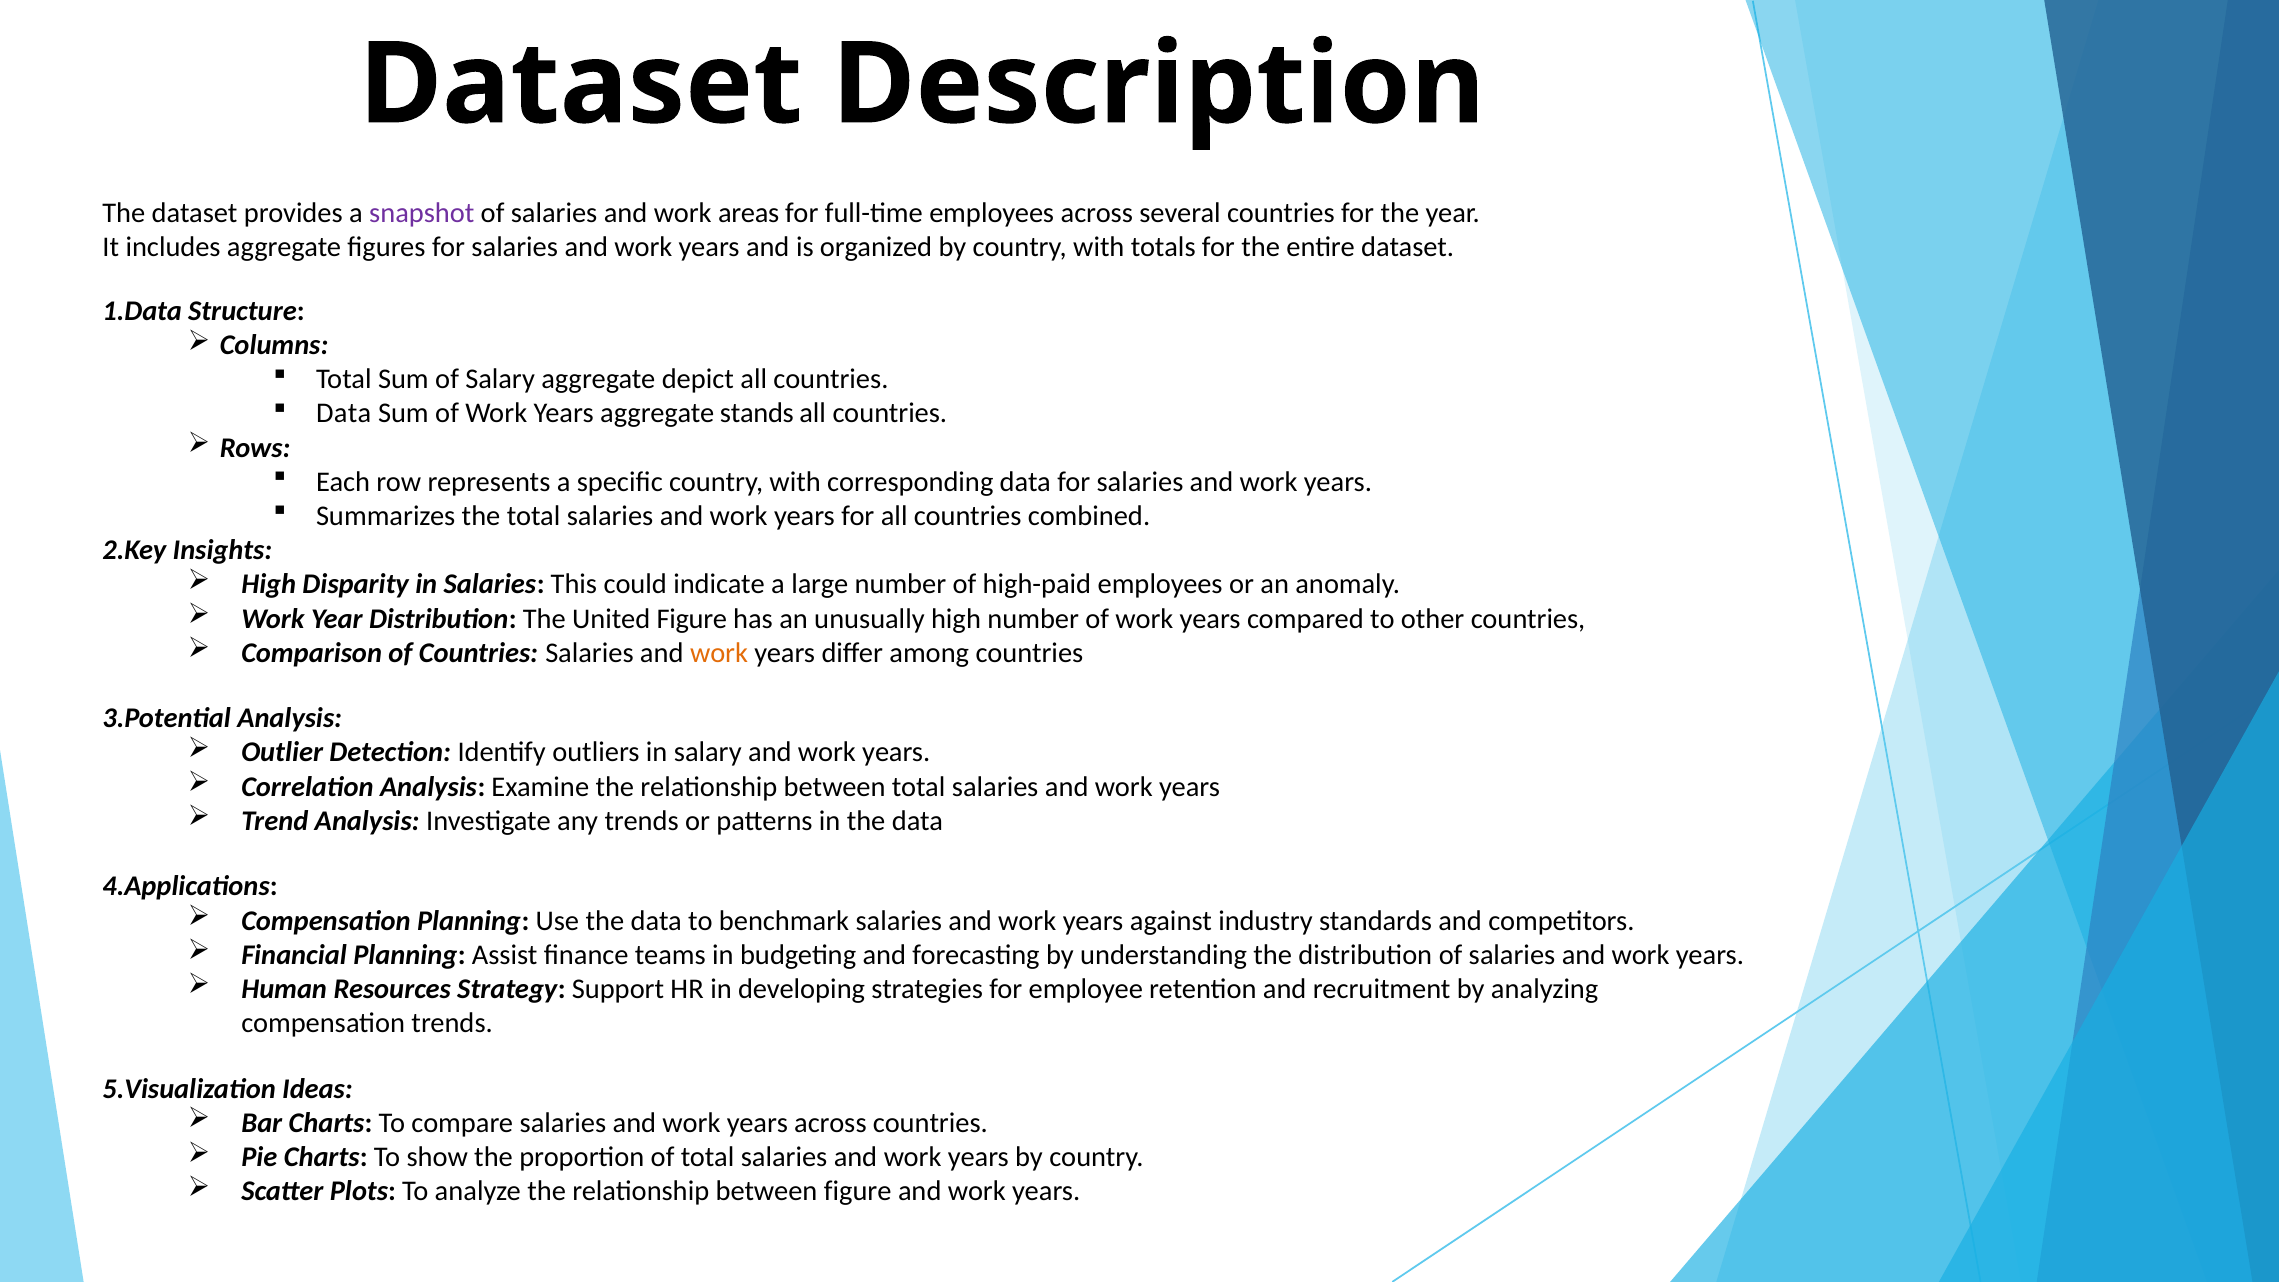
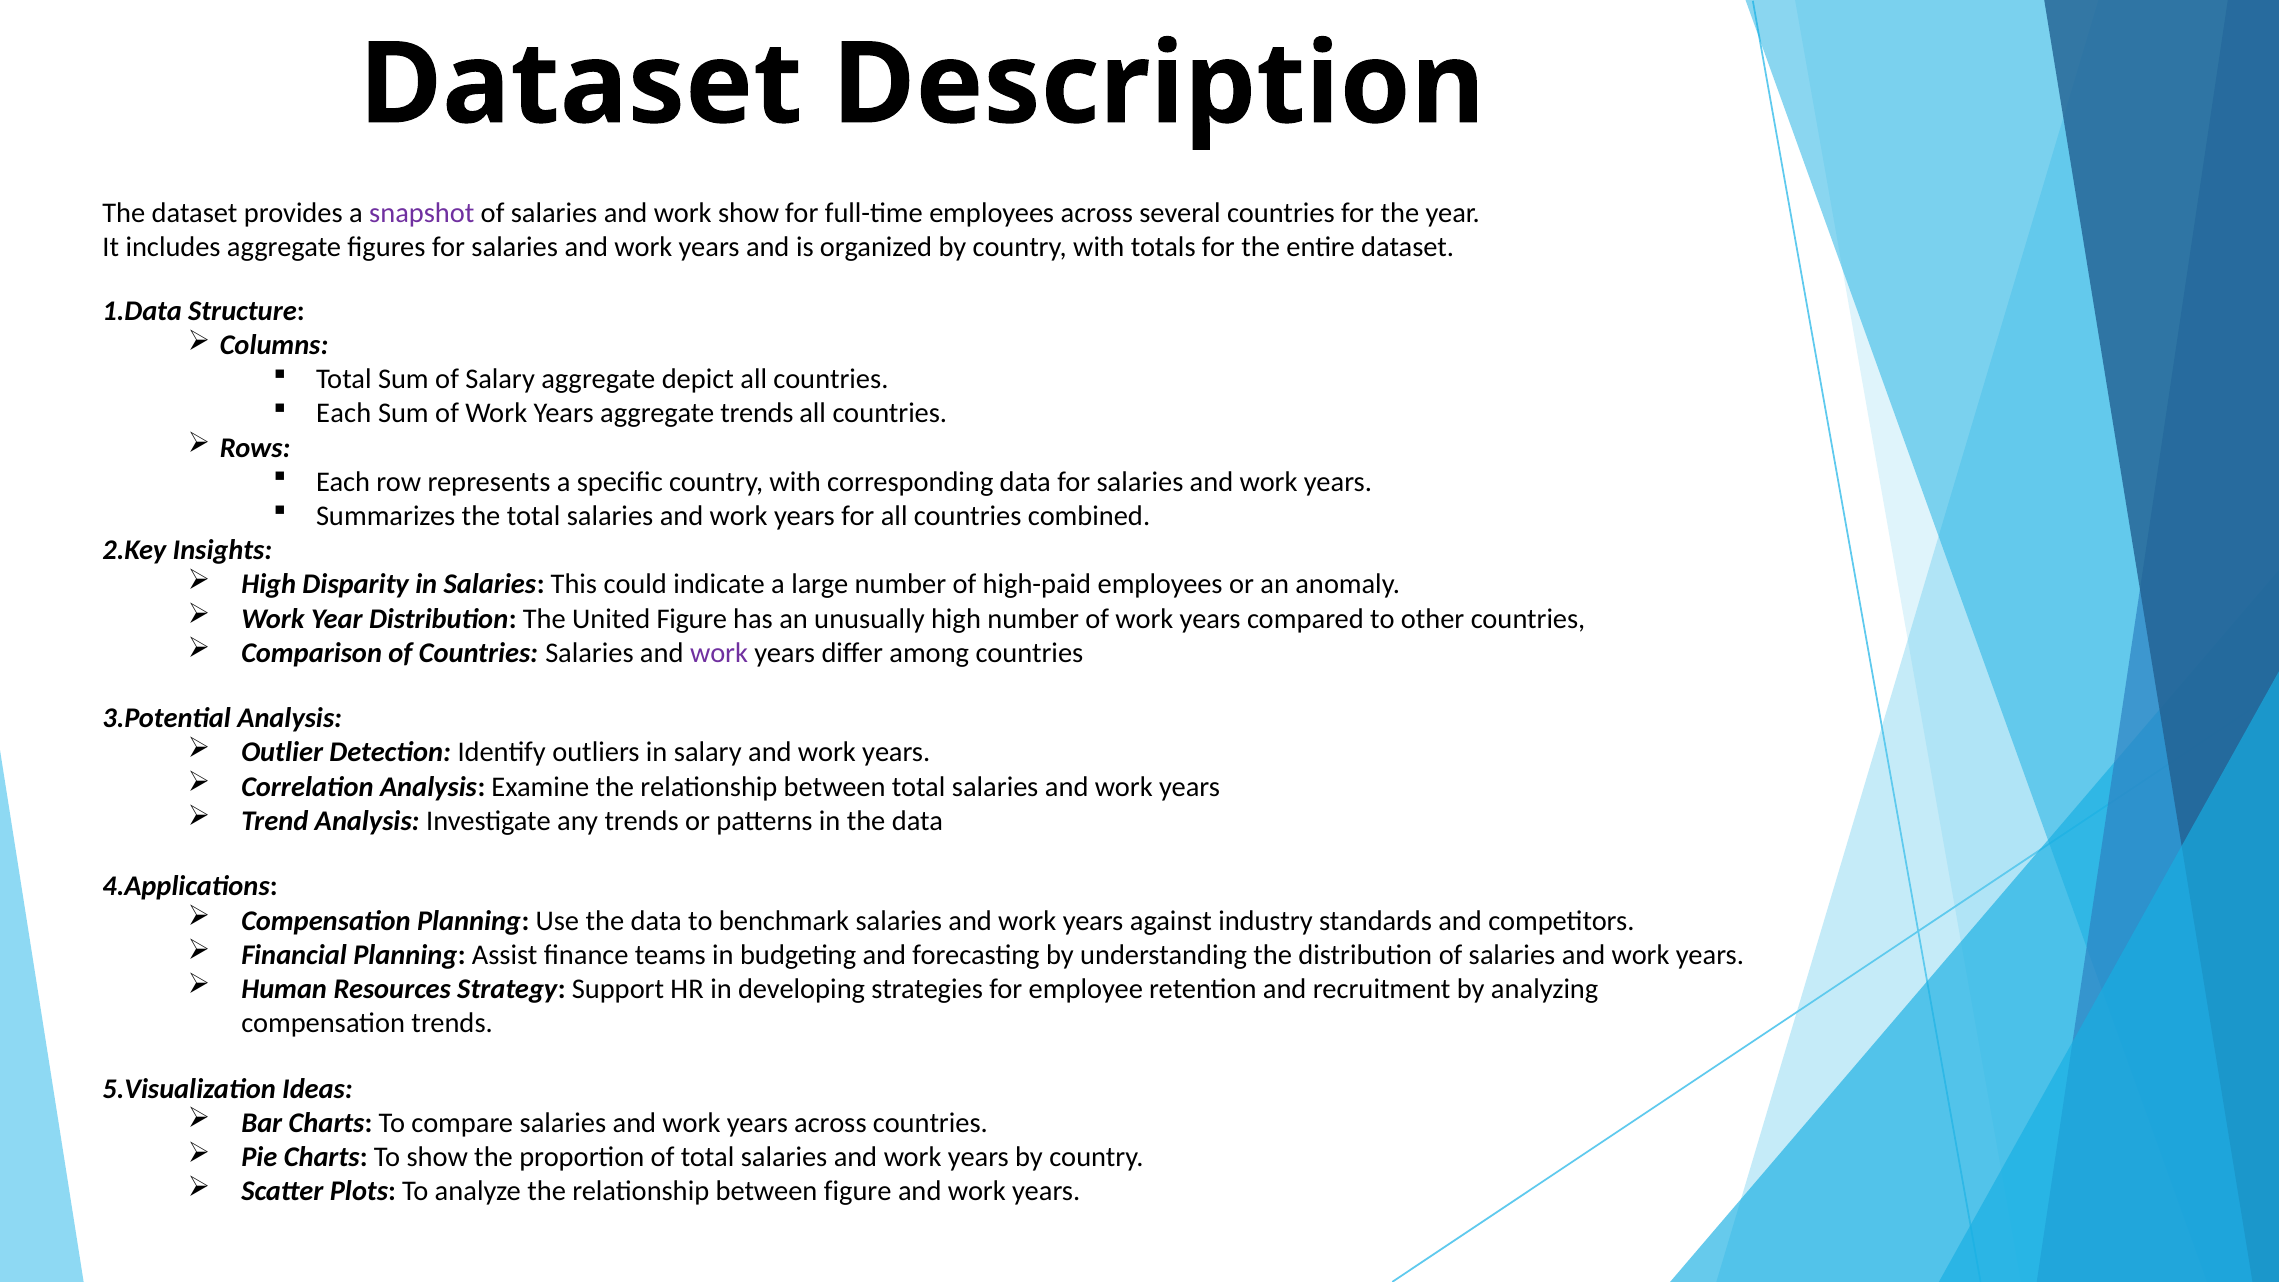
work areas: areas -> show
Data at (344, 414): Data -> Each
aggregate stands: stands -> trends
work at (719, 653) colour: orange -> purple
